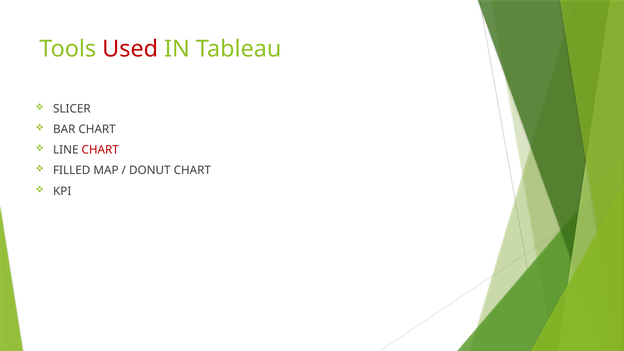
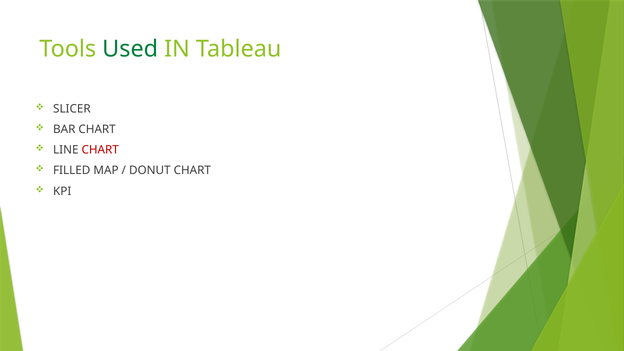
Used colour: red -> green
